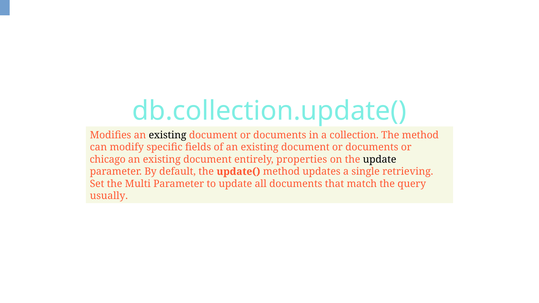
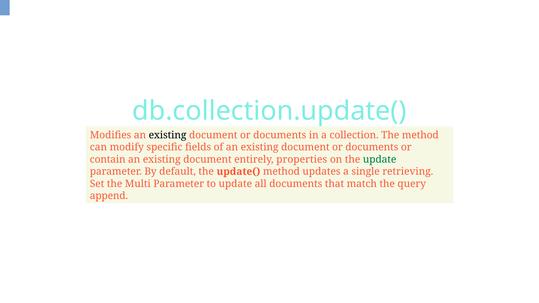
chicago: chicago -> contain
update at (380, 160) colour: black -> green
usually: usually -> append
